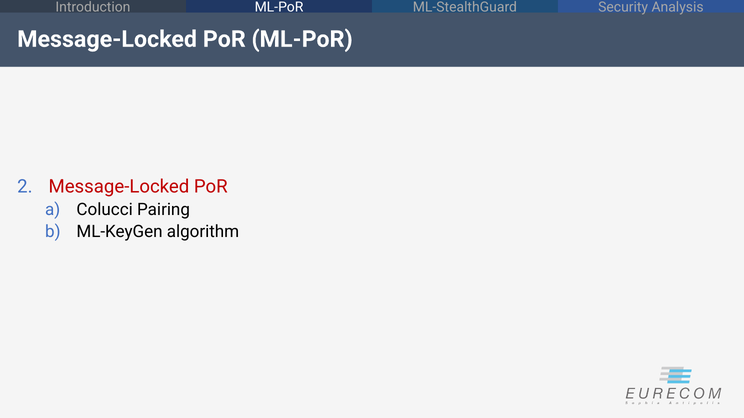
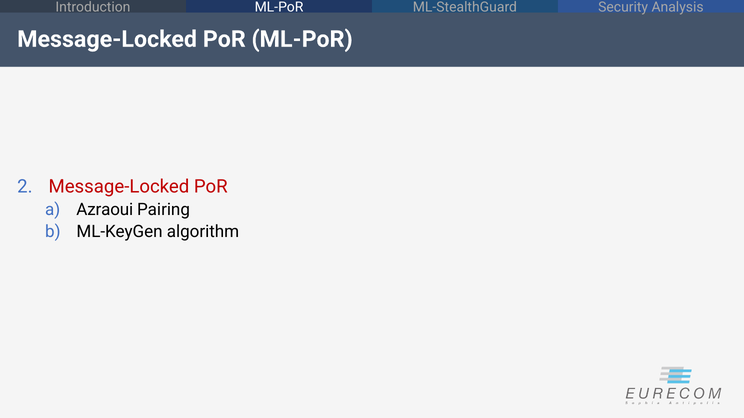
Colucci: Colucci -> Azraoui
